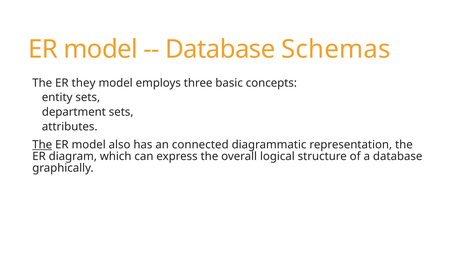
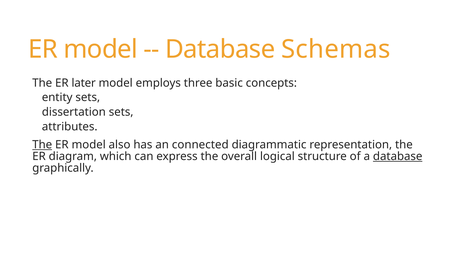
they: they -> later
department: department -> dissertation
database at (398, 156) underline: none -> present
